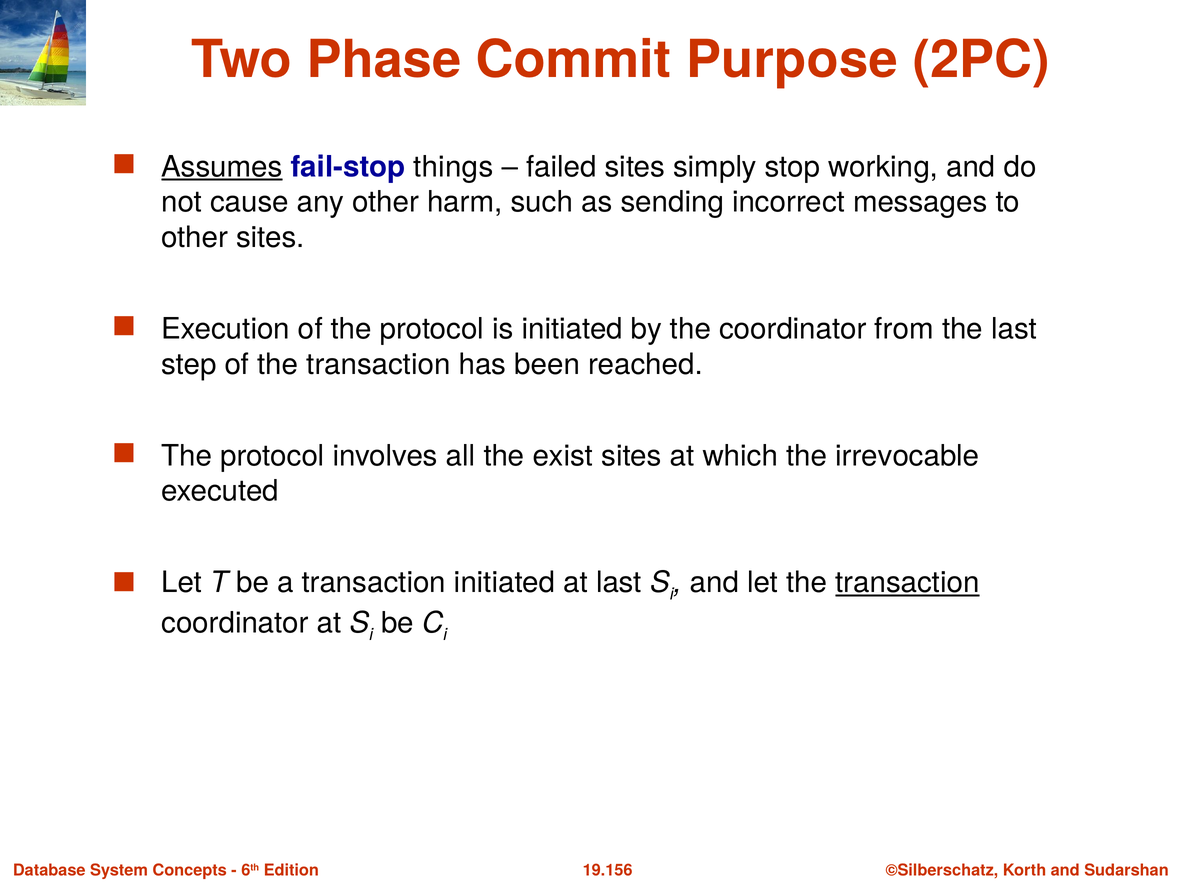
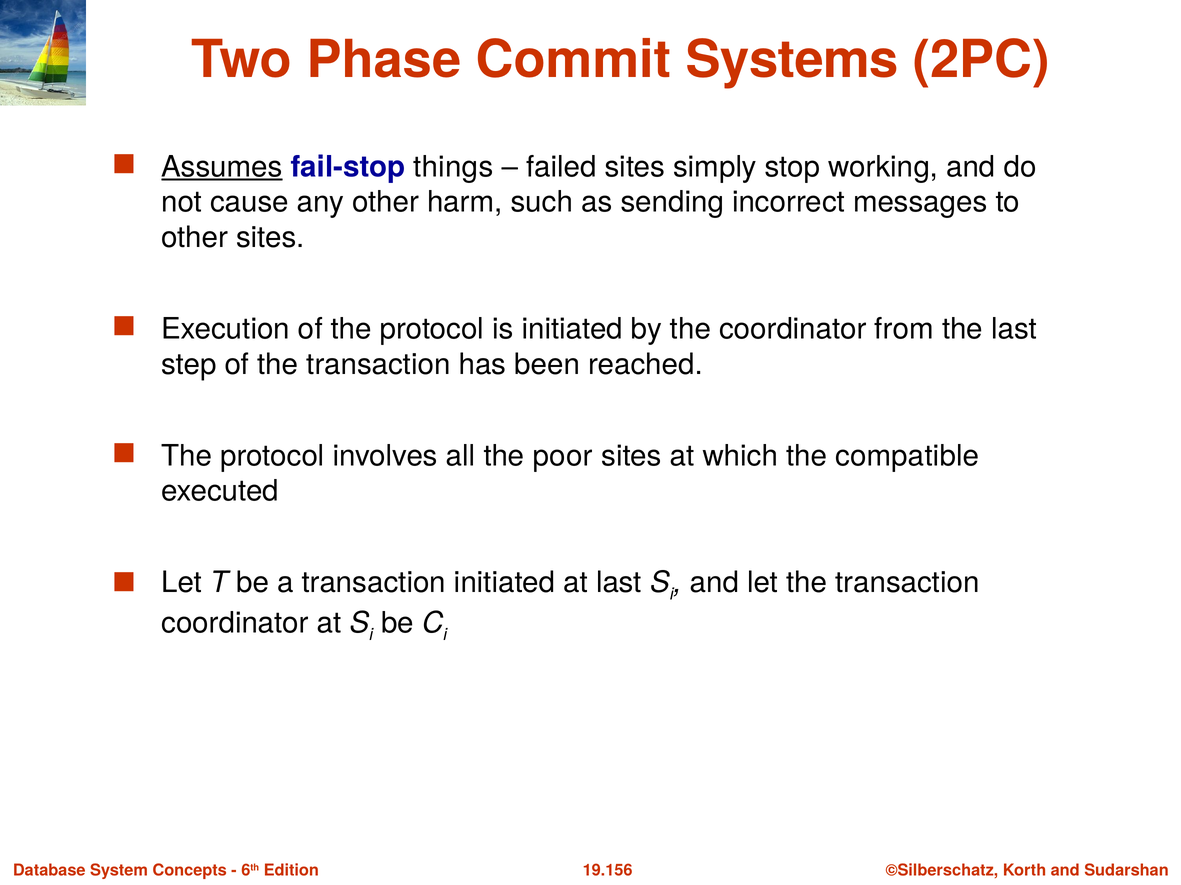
Purpose: Purpose -> Systems
exist: exist -> poor
irrevocable: irrevocable -> compatible
transaction at (907, 583) underline: present -> none
